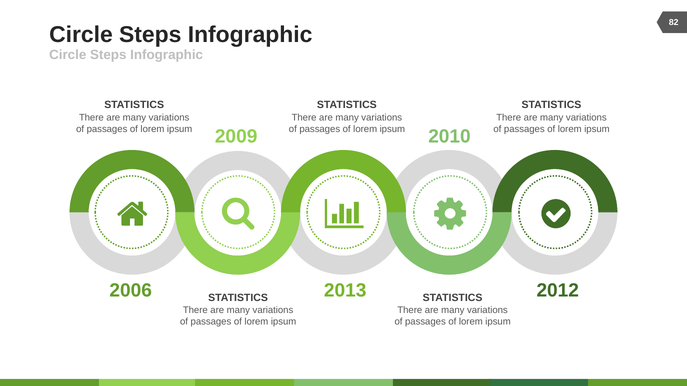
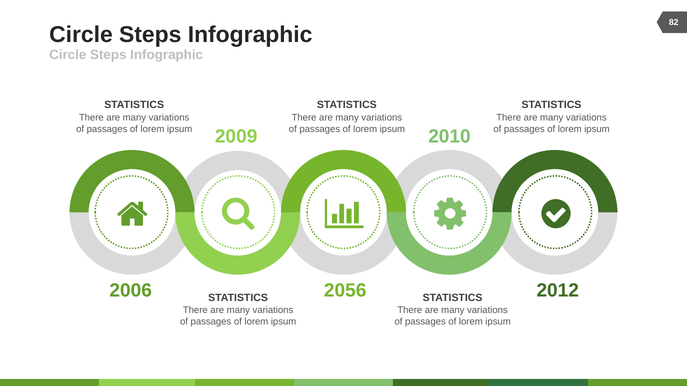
2013: 2013 -> 2056
